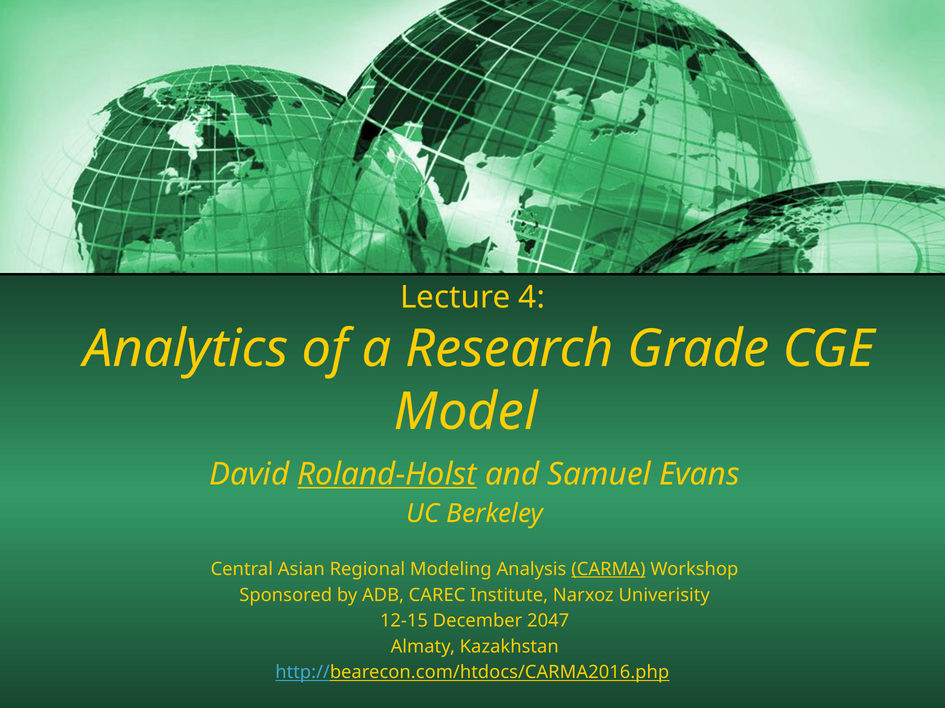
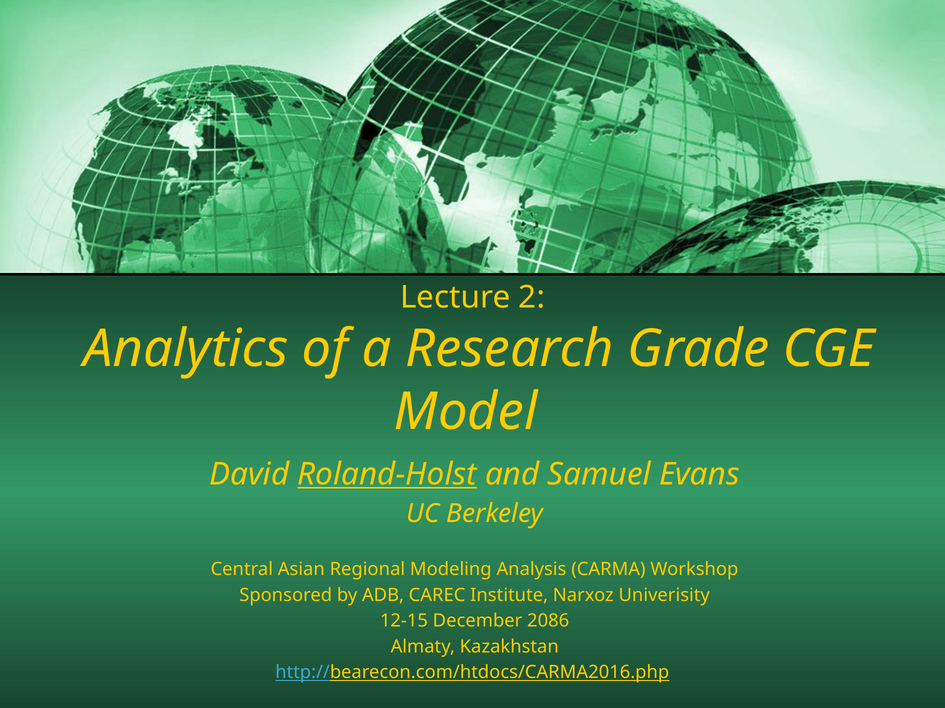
4: 4 -> 2
CARMA underline: present -> none
2047: 2047 -> 2086
